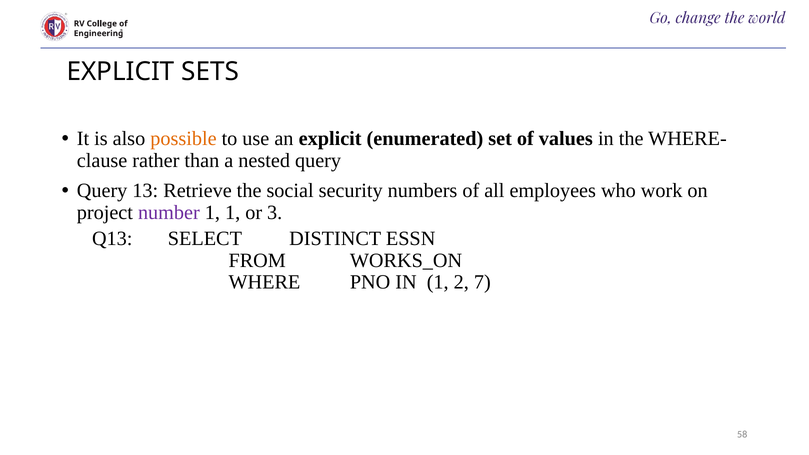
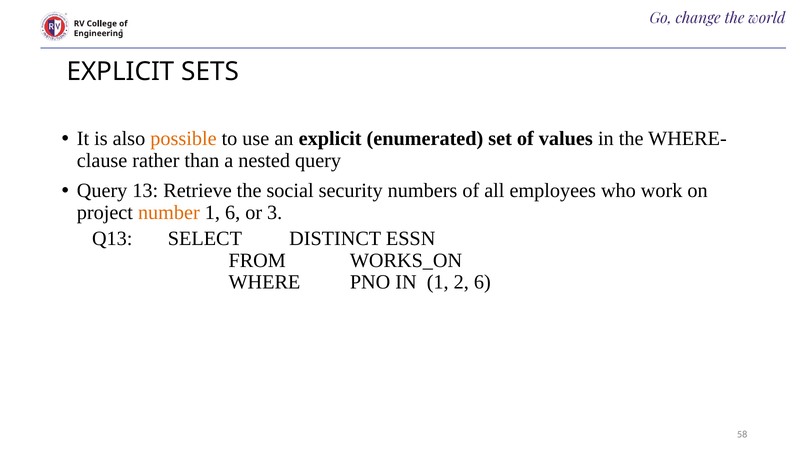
number colour: purple -> orange
1 1: 1 -> 6
2 7: 7 -> 6
